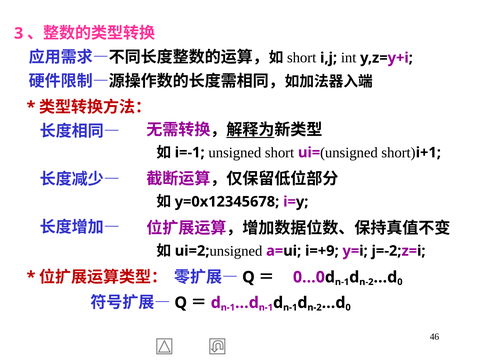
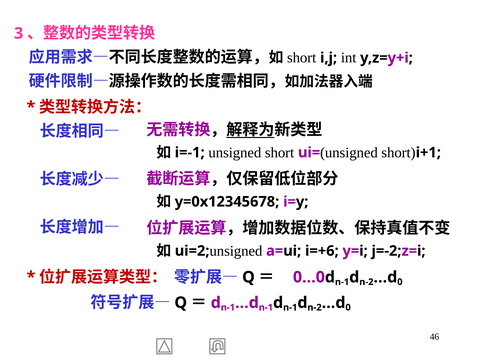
i=+9: i=+9 -> i=+6
